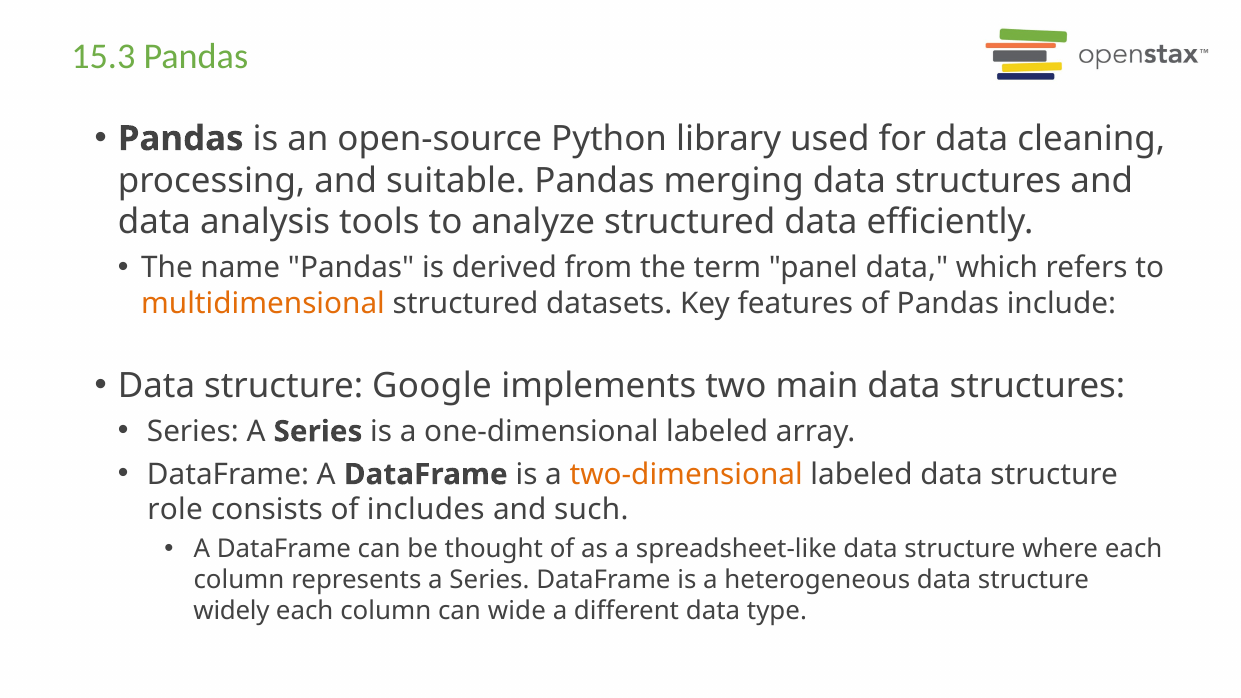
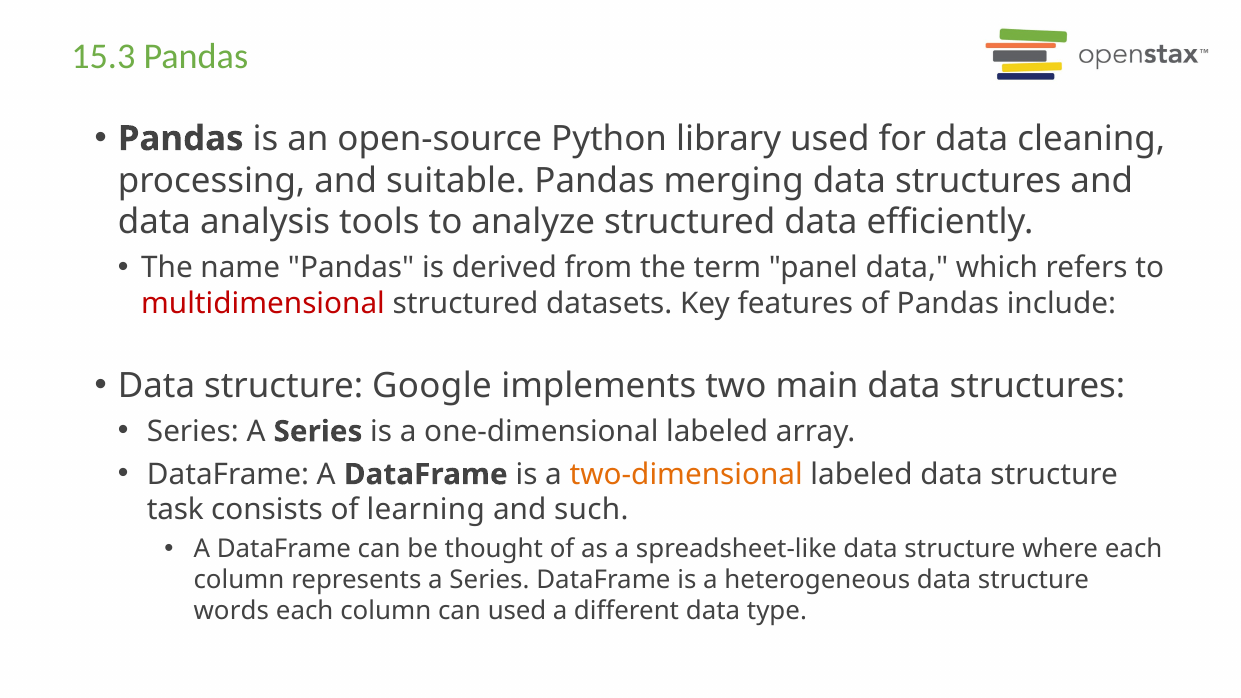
multidimensional colour: orange -> red
role: role -> task
includes: includes -> learning
widely: widely -> words
can wide: wide -> used
